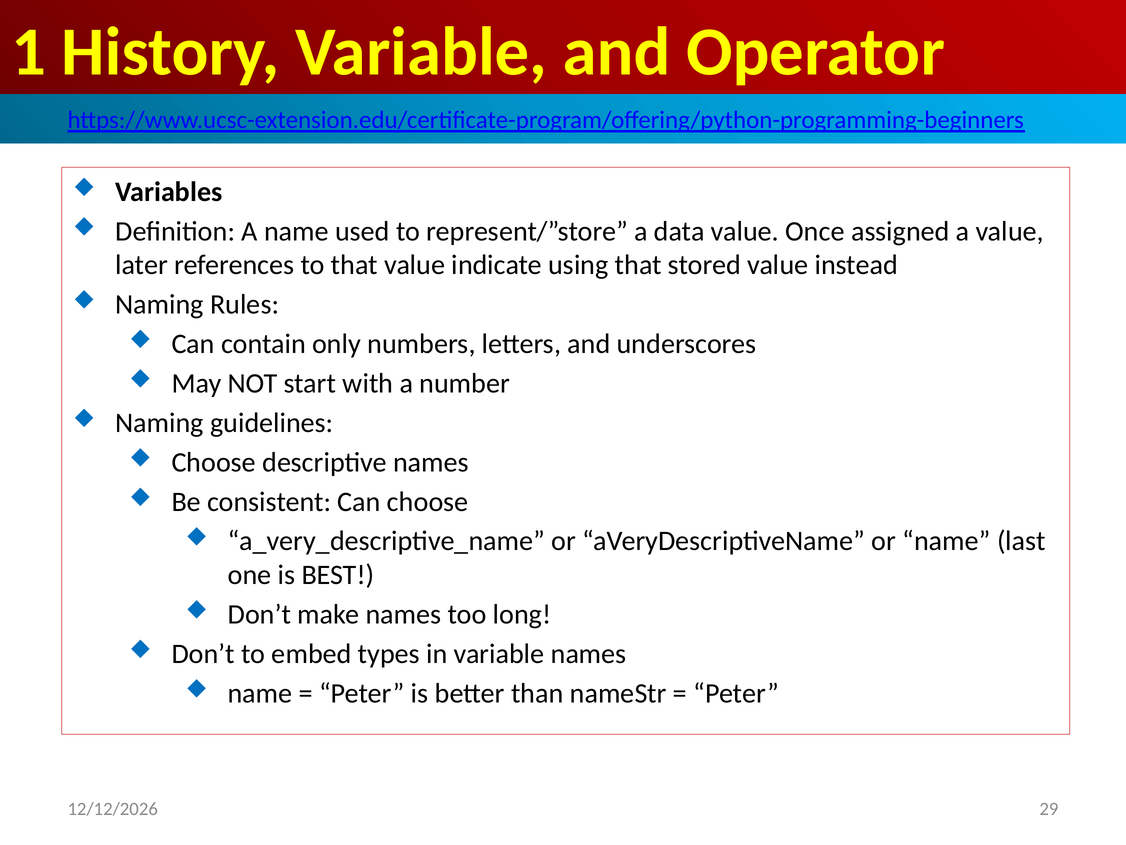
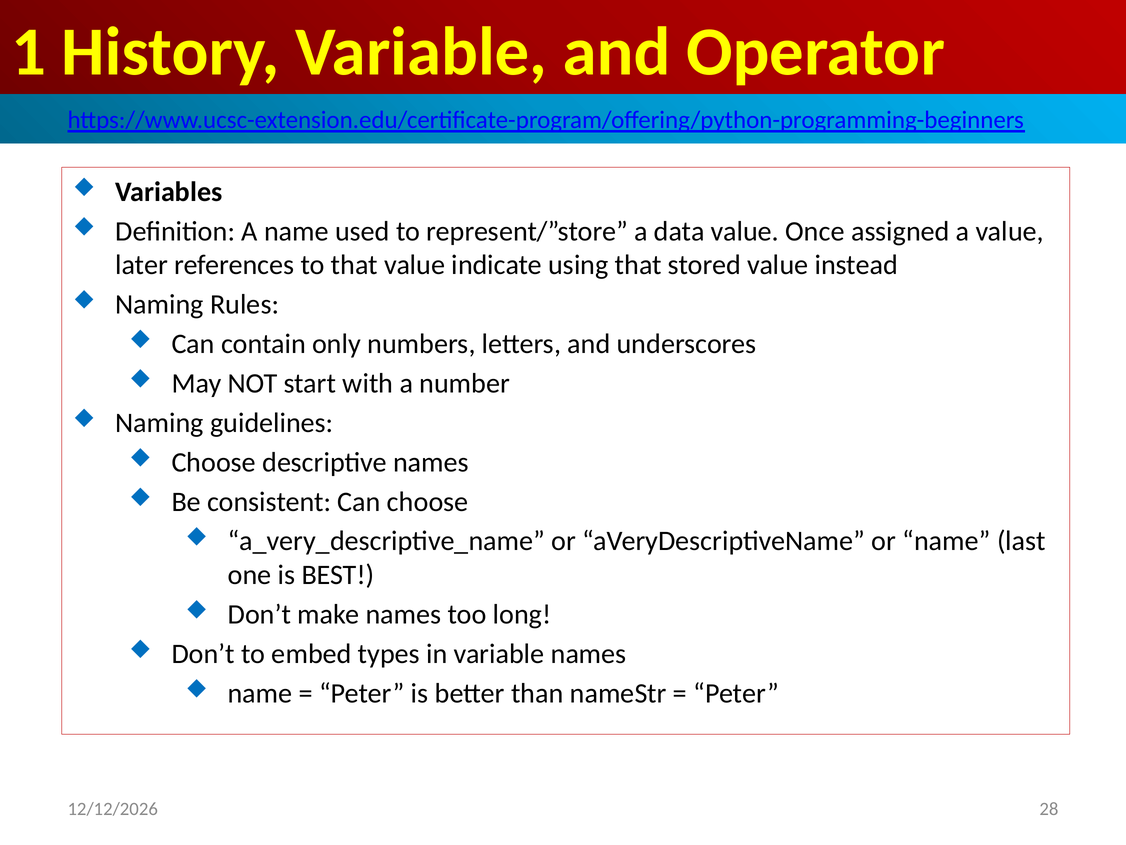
29: 29 -> 28
